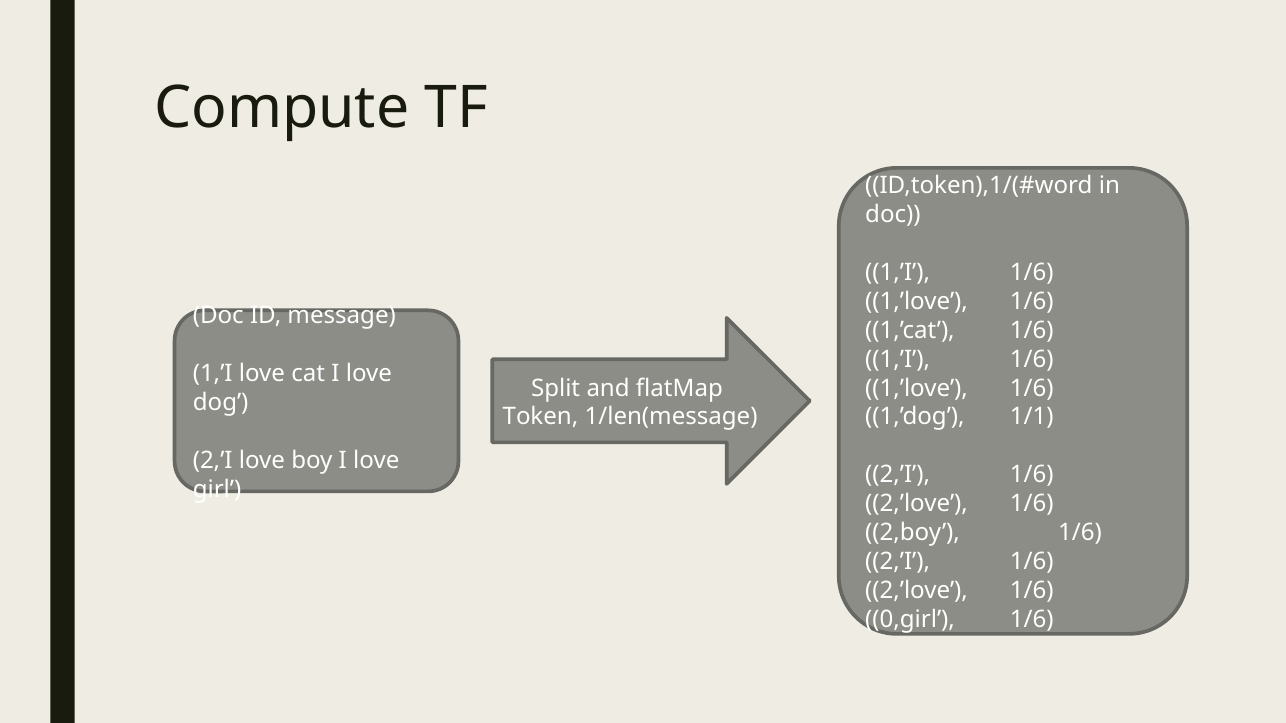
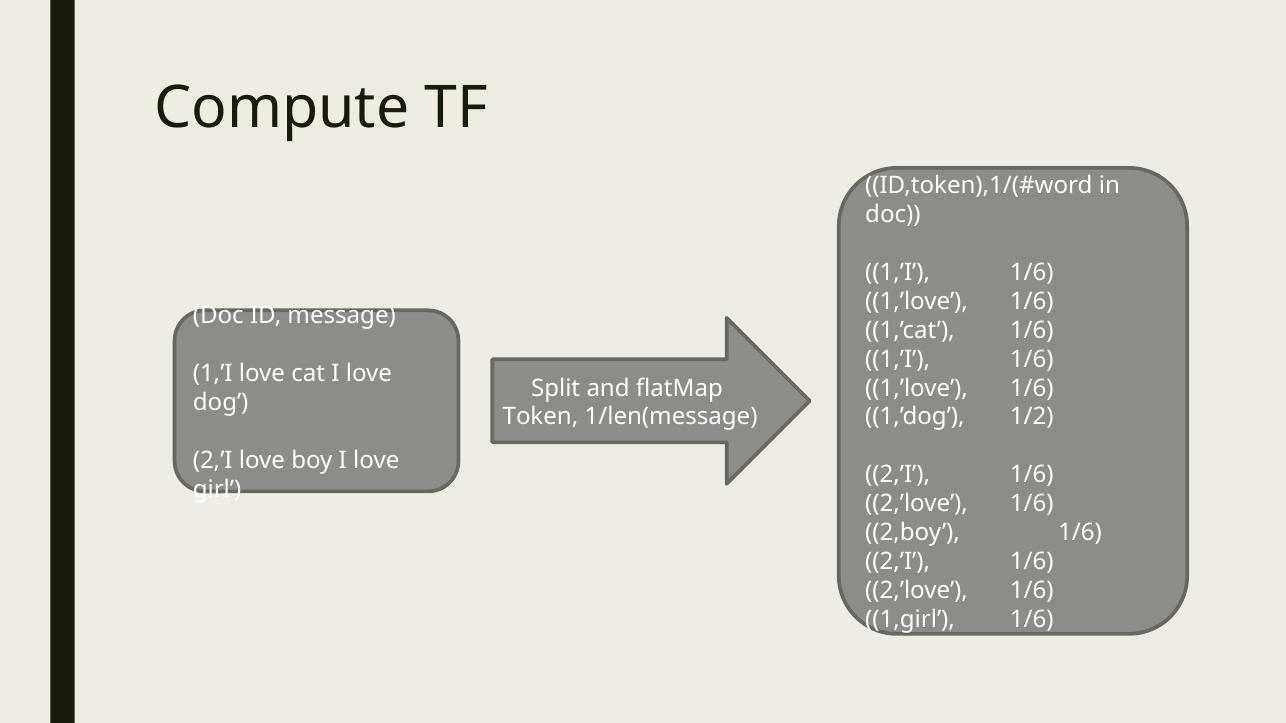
1/1: 1/1 -> 1/2
0,girl: 0,girl -> 1,girl
